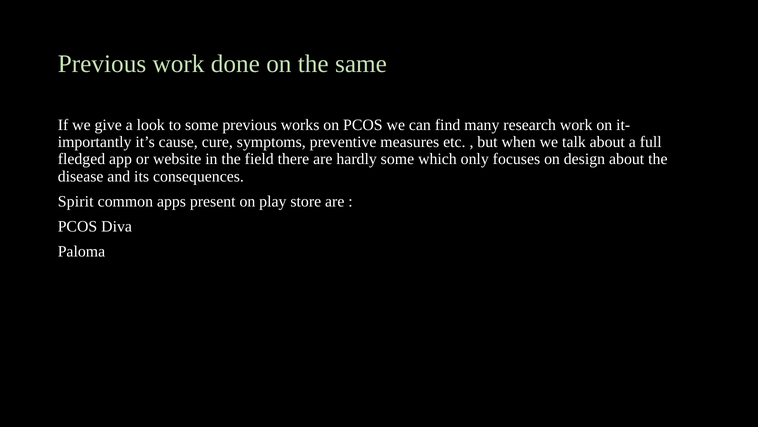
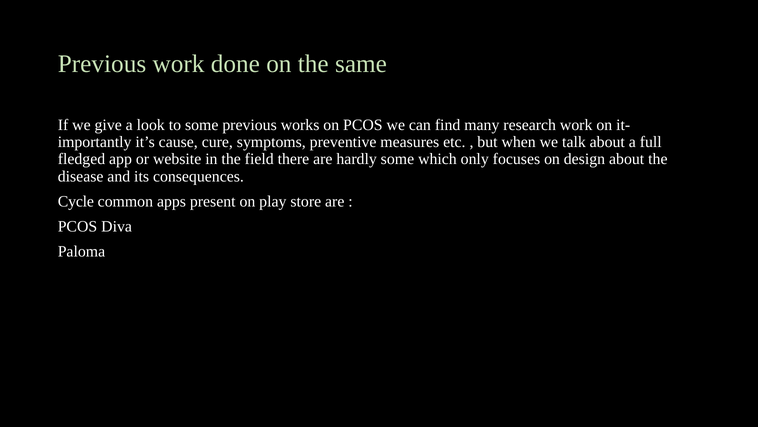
Spirit: Spirit -> Cycle
